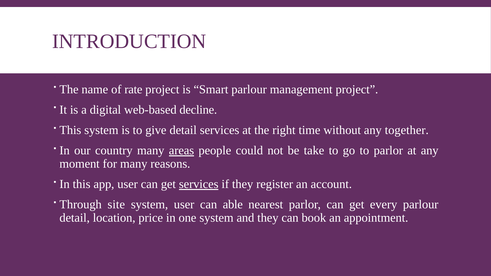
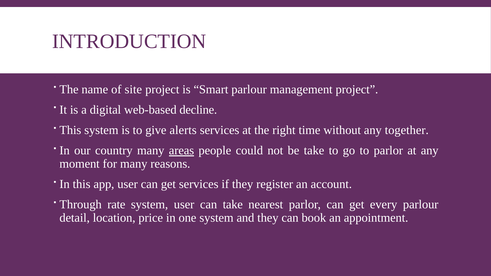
rate: rate -> site
give detail: detail -> alerts
services at (199, 184) underline: present -> none
site: site -> rate
can able: able -> take
